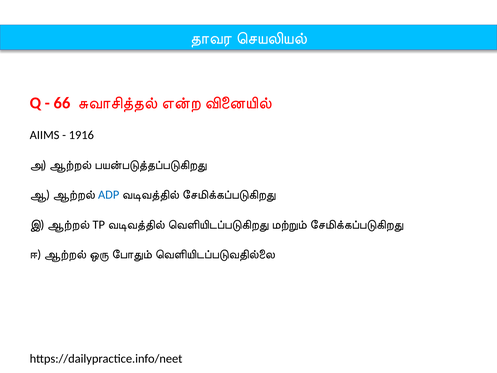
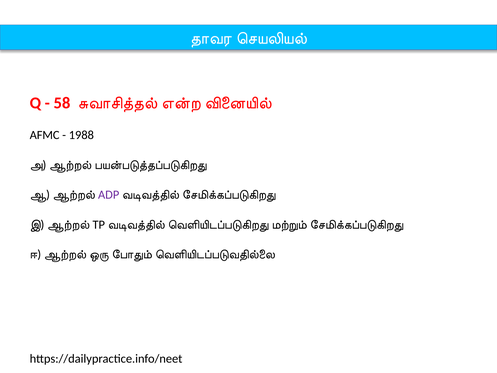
66: 66 -> 58
AIIMS: AIIMS -> AFMC
1916: 1916 -> 1988
ADP colour: blue -> purple
